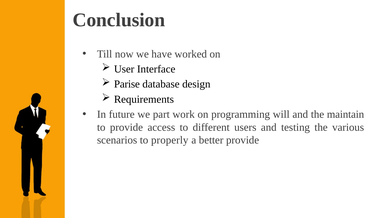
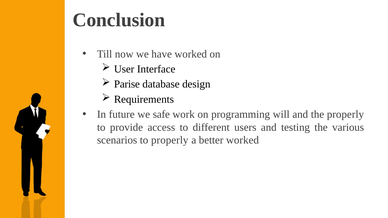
part: part -> safe
the maintain: maintain -> properly
better provide: provide -> worked
